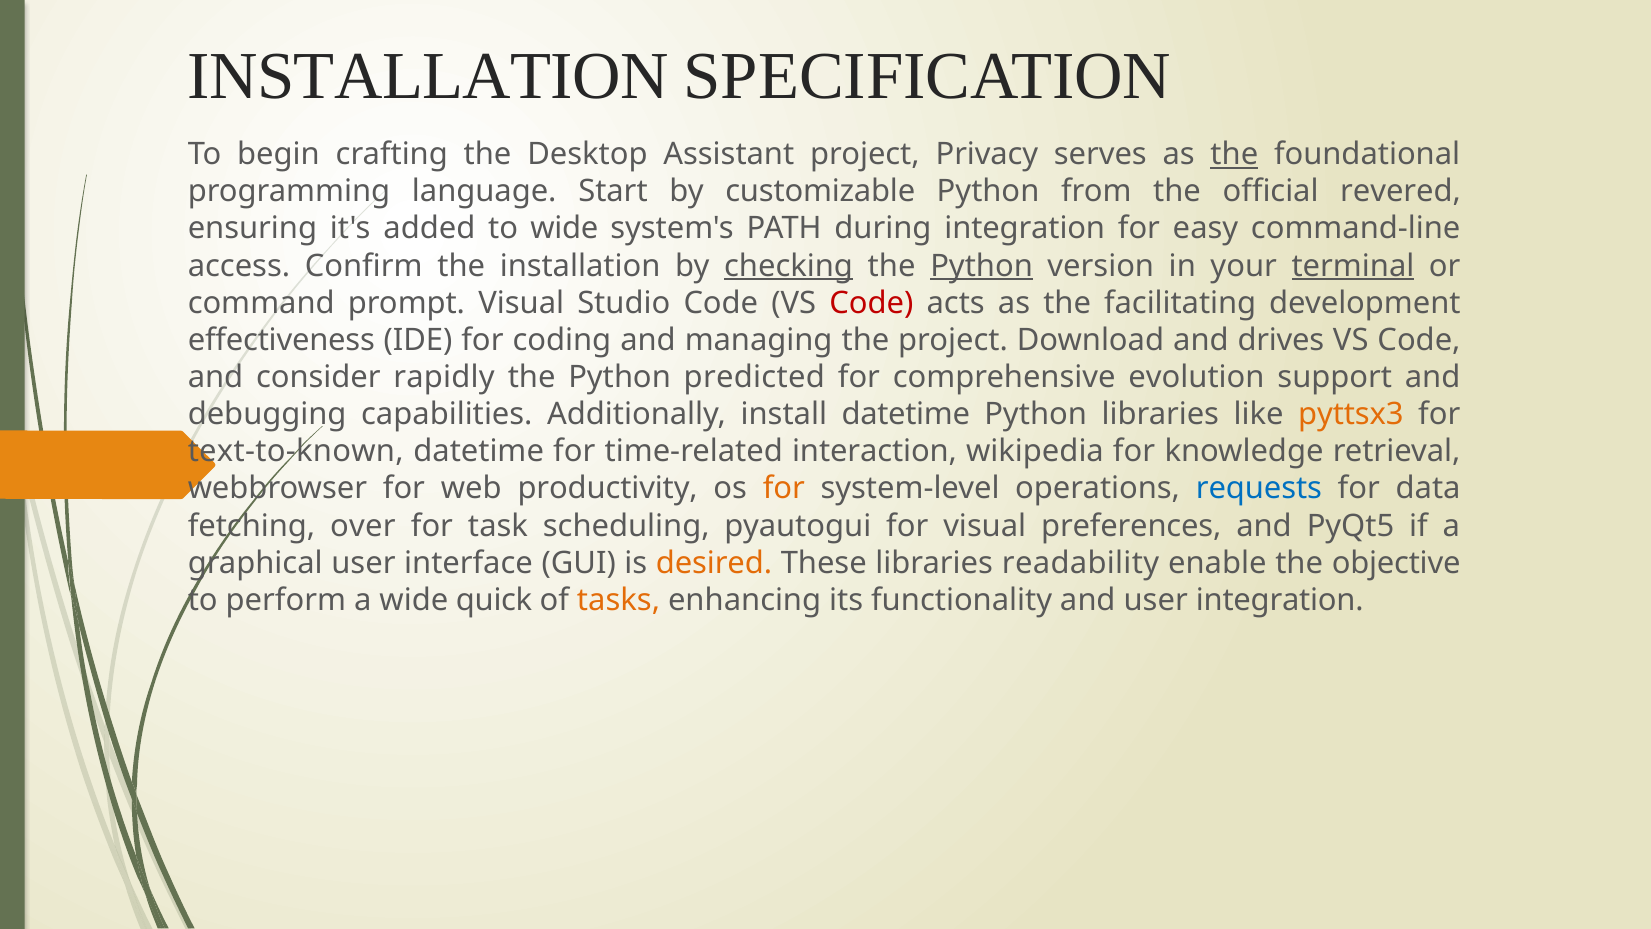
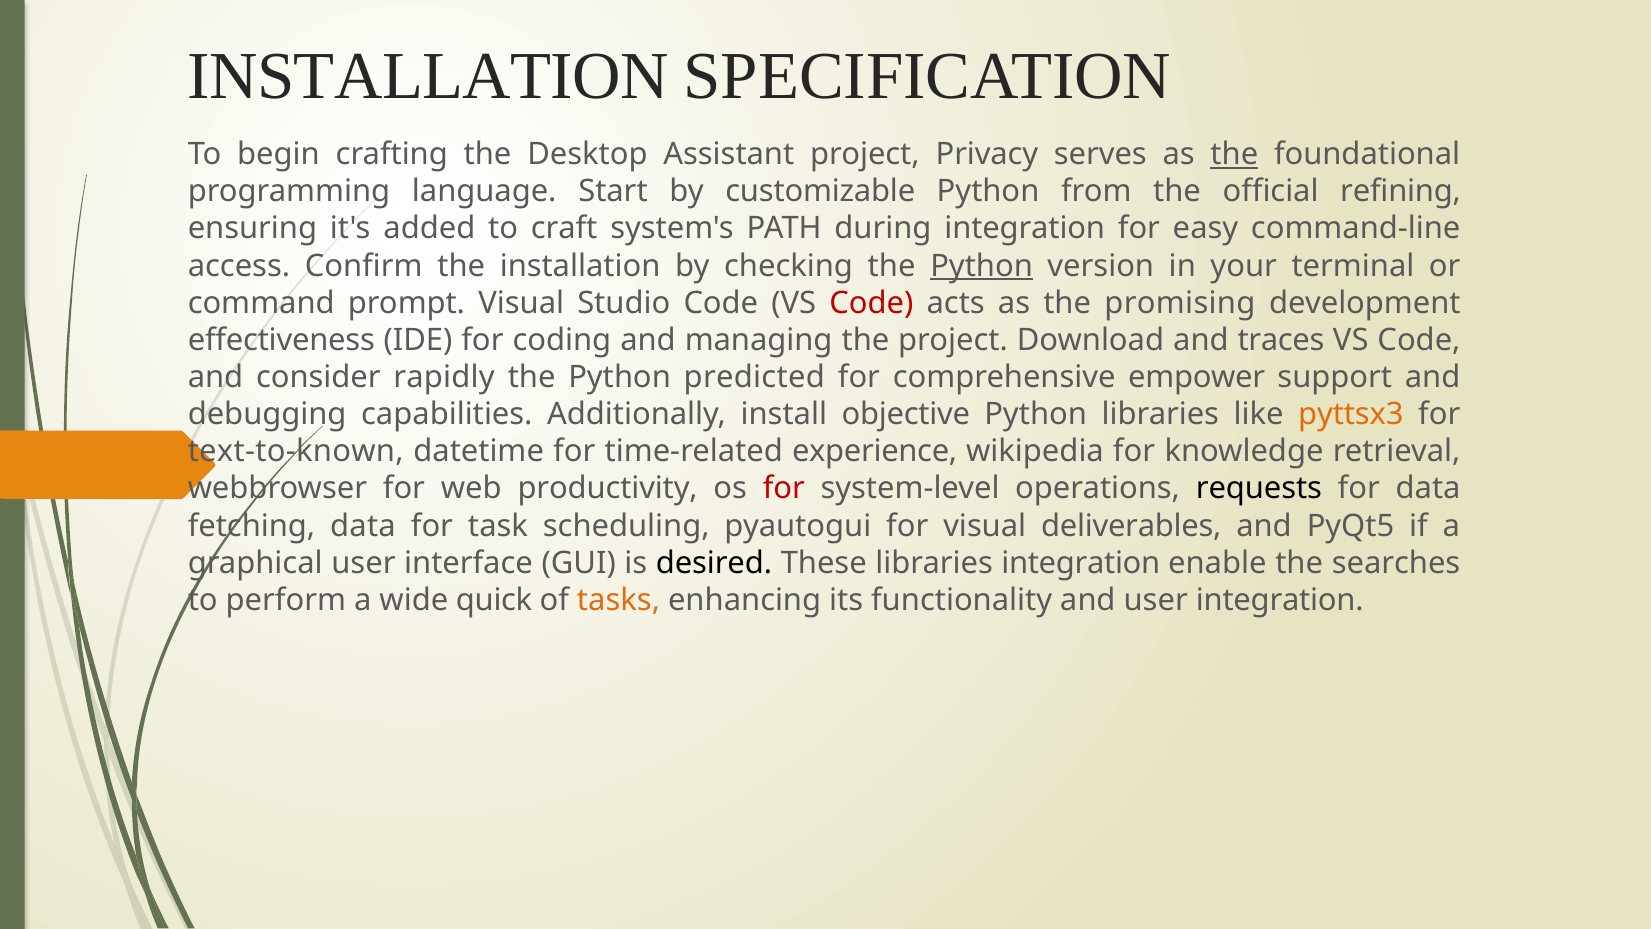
revered: revered -> refining
to wide: wide -> craft
checking underline: present -> none
terminal underline: present -> none
facilitating: facilitating -> promising
drives: drives -> traces
evolution: evolution -> empower
install datetime: datetime -> objective
interaction: interaction -> experience
for at (784, 489) colour: orange -> red
requests colour: blue -> black
fetching over: over -> data
preferences: preferences -> deliverables
desired colour: orange -> black
libraries readability: readability -> integration
objective: objective -> searches
